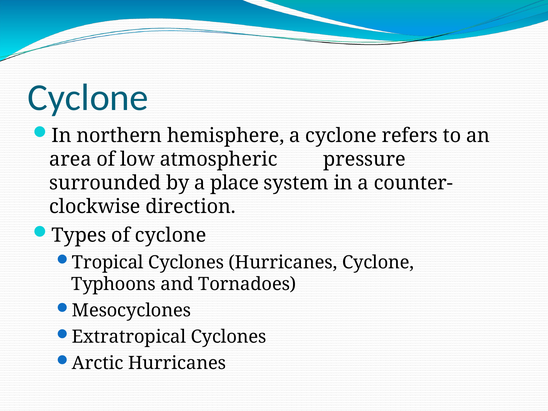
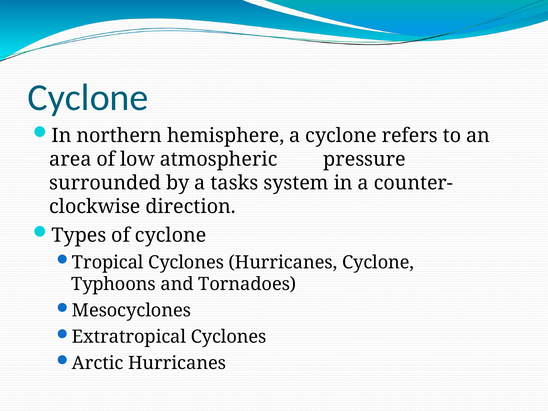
place: place -> tasks
